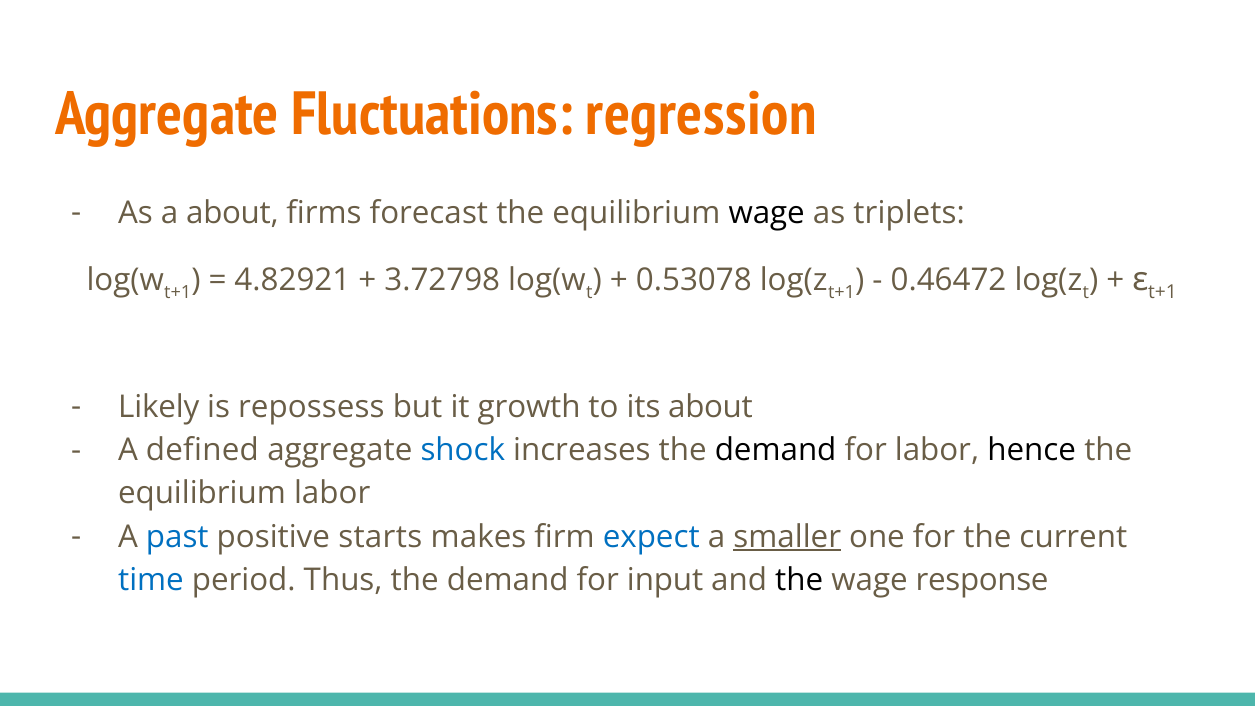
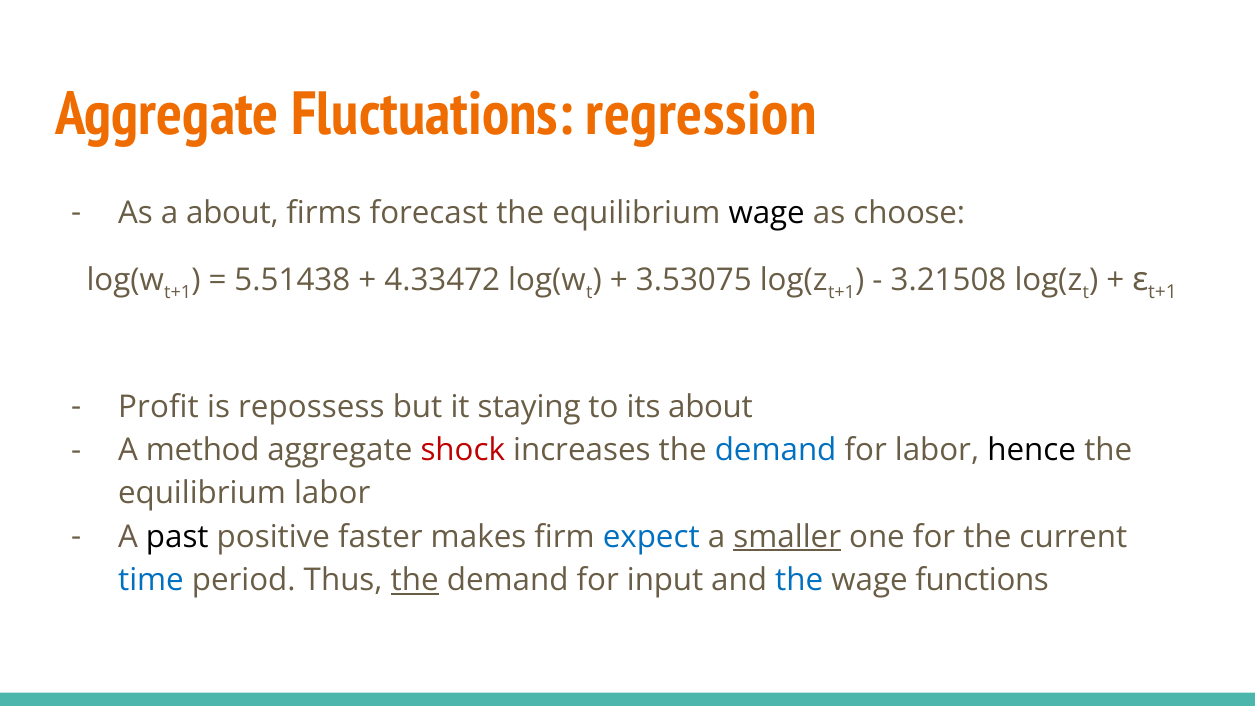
triplets: triplets -> choose
4.82921: 4.82921 -> 5.51438
3.72798: 3.72798 -> 4.33472
0.53078: 0.53078 -> 3.53075
0.46472: 0.46472 -> 3.21508
Likely: Likely -> Profit
growth: growth -> staying
defined: defined -> method
shock colour: blue -> red
demand at (776, 450) colour: black -> blue
past colour: blue -> black
starts: starts -> faster
the at (415, 580) underline: none -> present
the at (799, 580) colour: black -> blue
response: response -> functions
